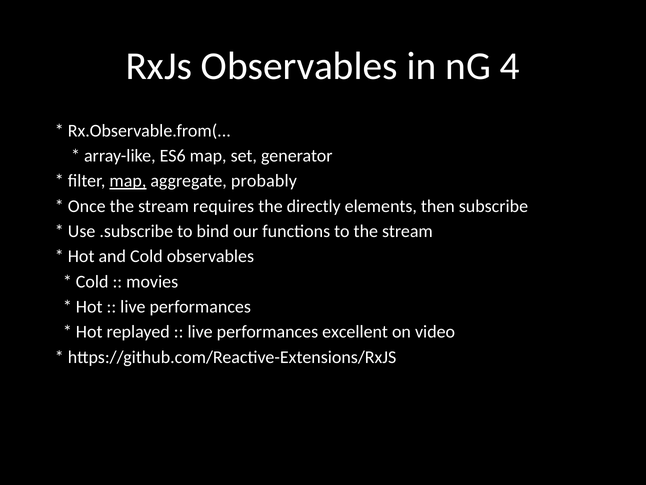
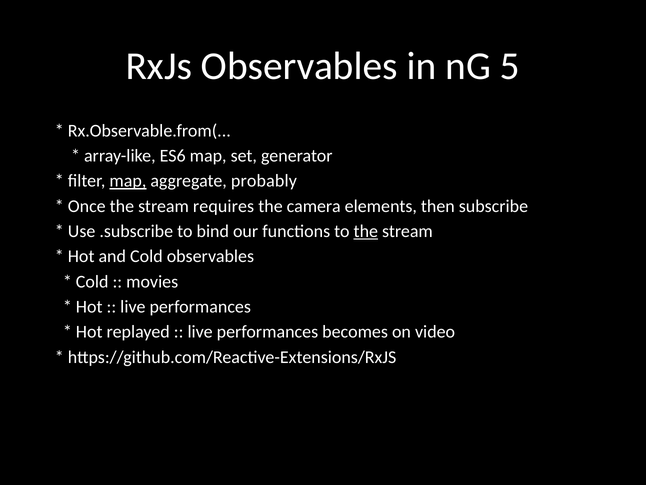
4: 4 -> 5
directly: directly -> camera
the at (366, 231) underline: none -> present
excellent: excellent -> becomes
